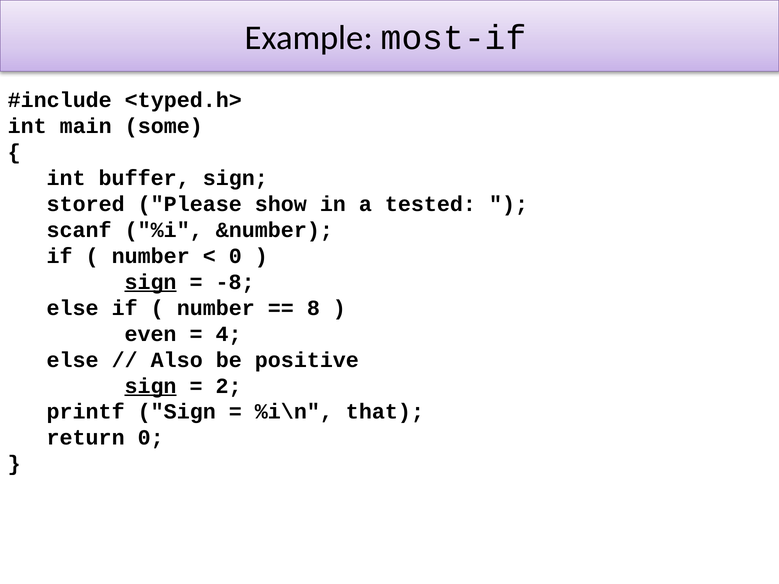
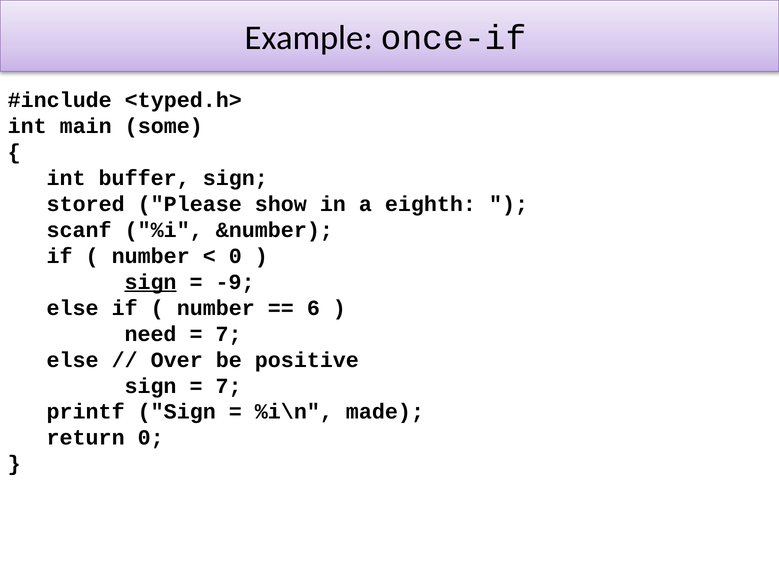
most-if: most-if -> once-if
tested: tested -> eighth
-8: -8 -> -9
8: 8 -> 6
even: even -> need
4 at (229, 334): 4 -> 7
Also: Also -> Over
sign at (151, 386) underline: present -> none
2 at (229, 386): 2 -> 7
that: that -> made
